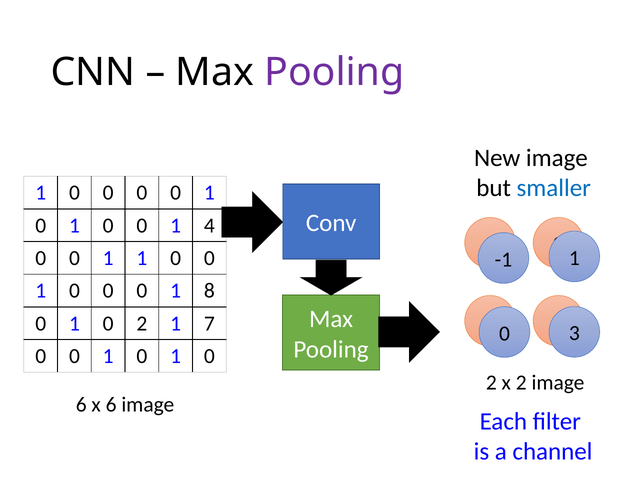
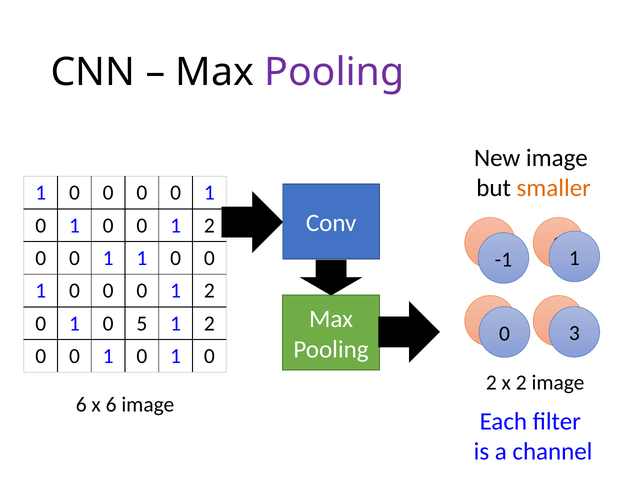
smaller colour: blue -> orange
4 at (209, 225): 4 -> 2
8 at (209, 291): 8 -> 2
1 0 2: 2 -> 5
7 at (209, 323): 7 -> 2
